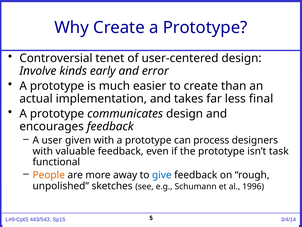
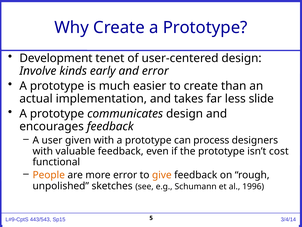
Controversial: Controversial -> Development
final: final -> slide
task: task -> cost
more away: away -> error
give colour: blue -> orange
